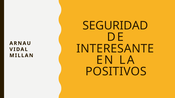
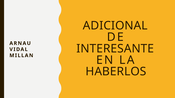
SEGURIDAD: SEGURIDAD -> ADICIONAL
POSITIVOS: POSITIVOS -> HABERLOS
